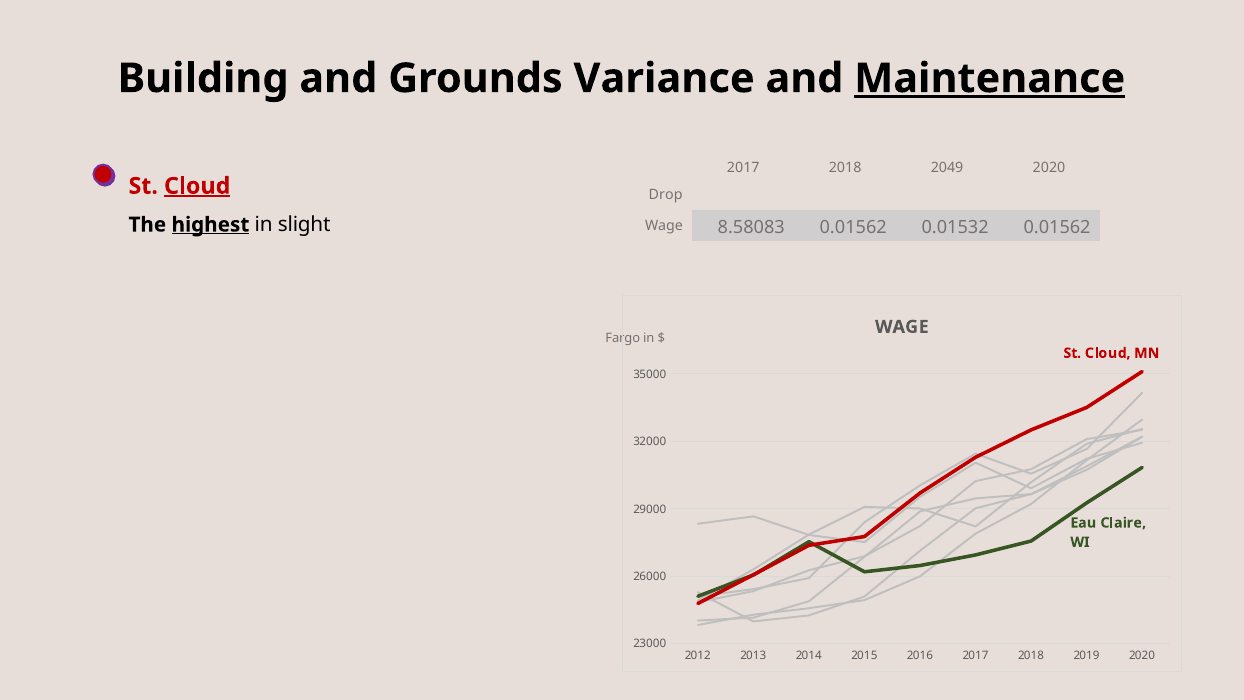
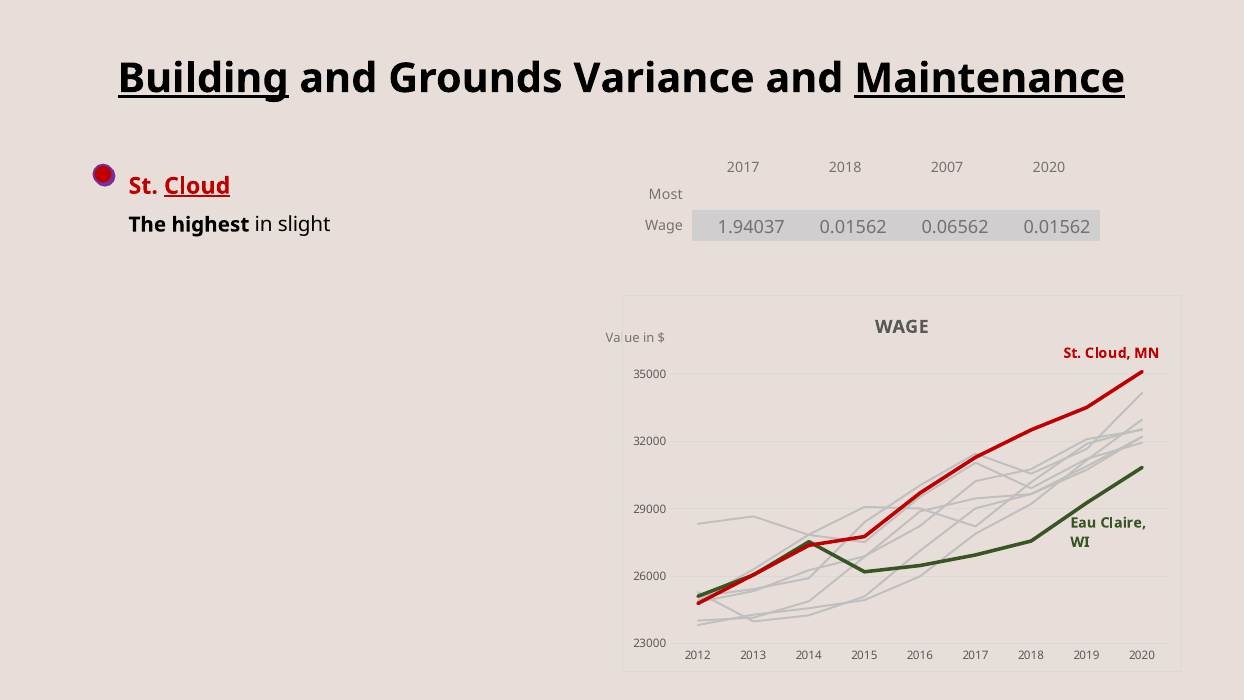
Building underline: none -> present
2049: 2049 -> 2007
Drop: Drop -> Most
highest underline: present -> none
8.58083: 8.58083 -> 1.94037
0.01532: 0.01532 -> 0.06562
Fargo: Fargo -> Value
